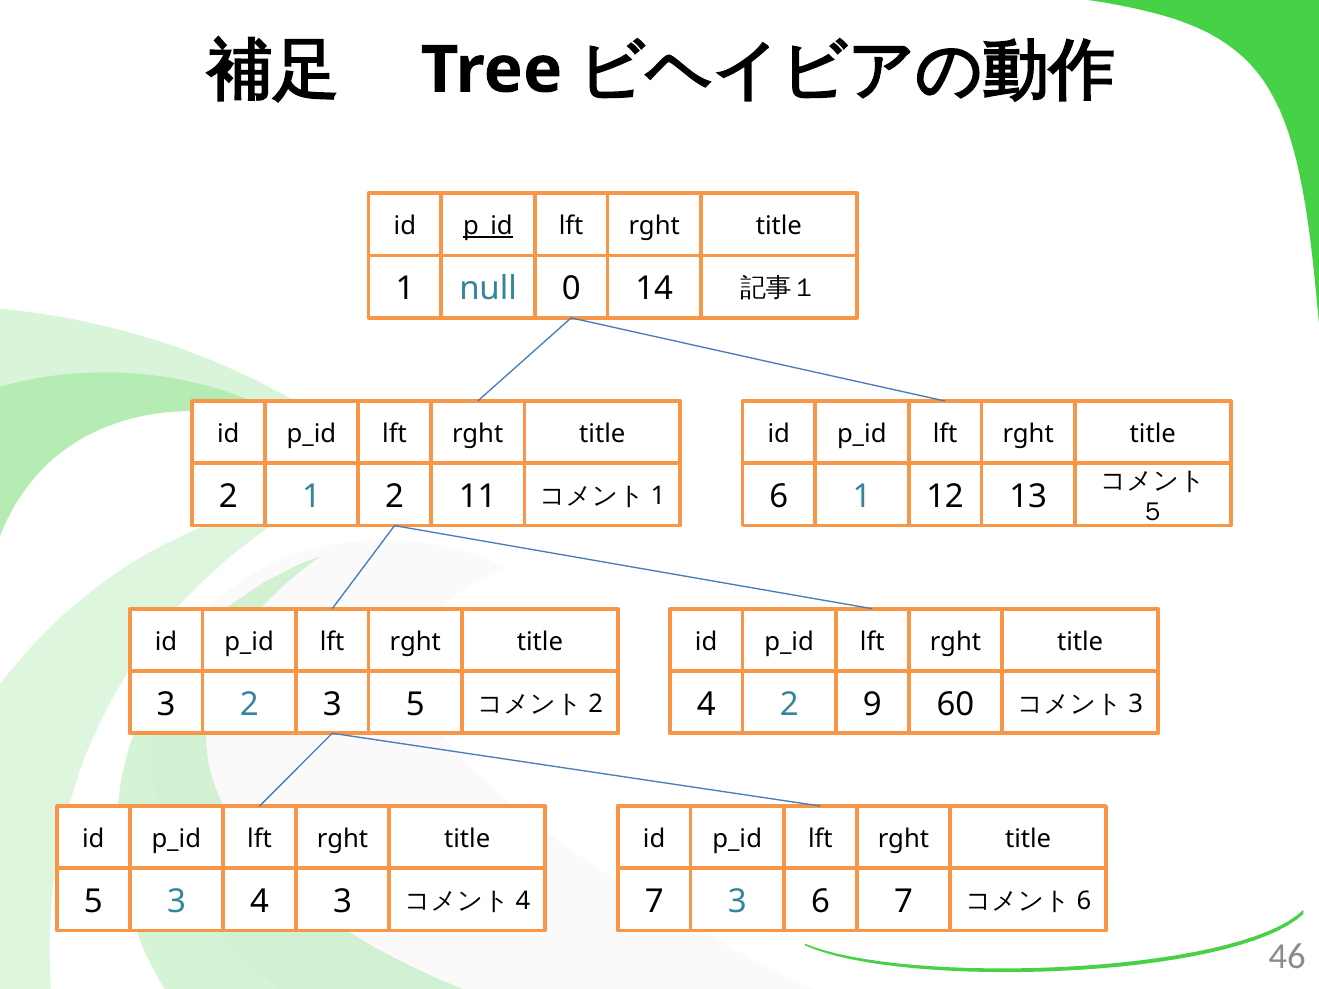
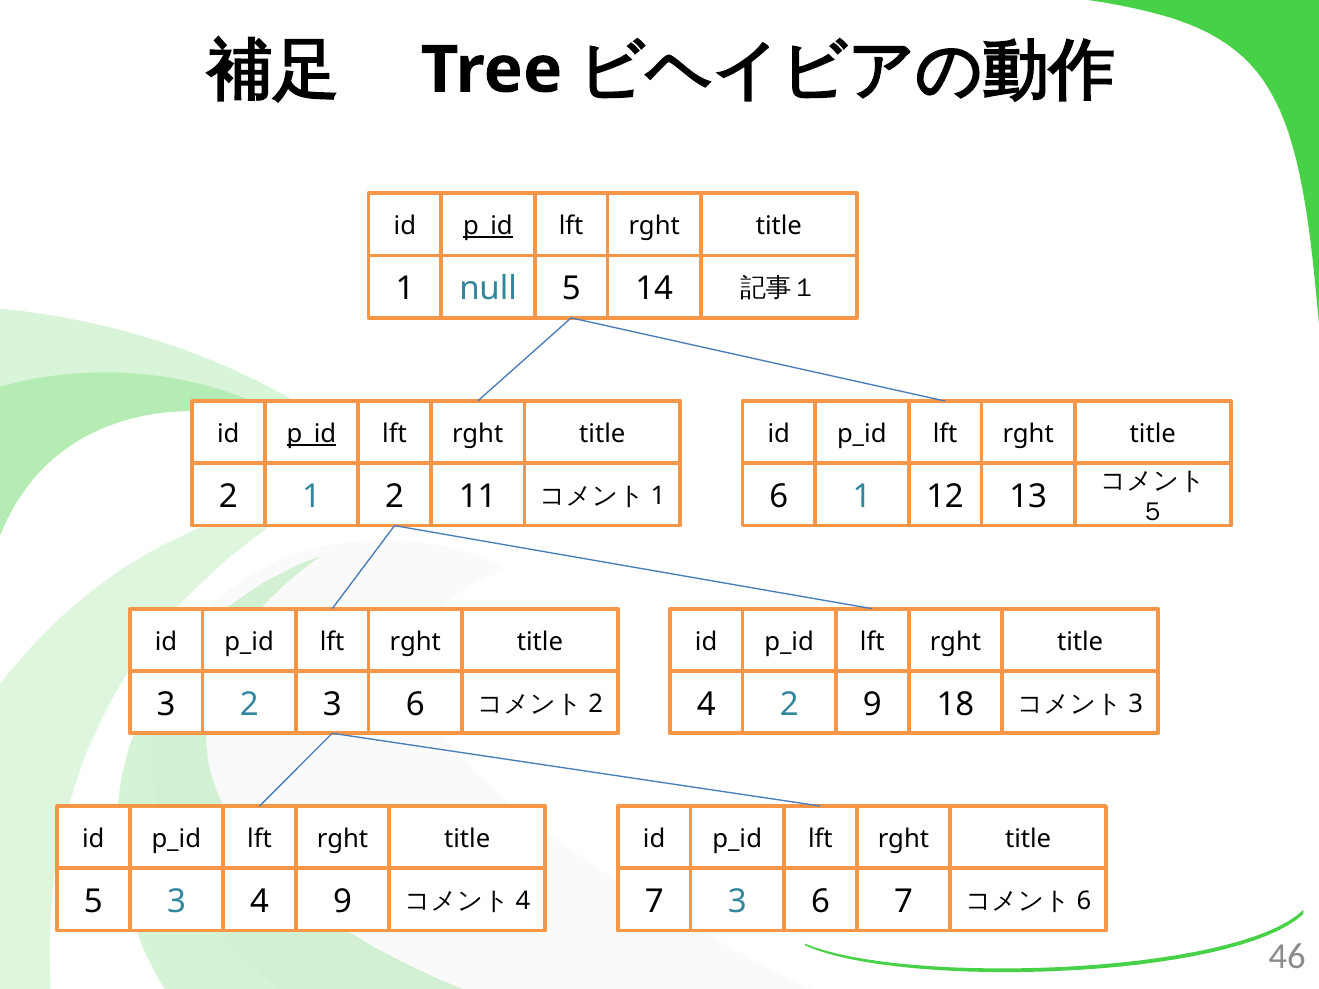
null 0: 0 -> 5
p_id at (311, 434) underline: none -> present
2 3 5: 5 -> 6
60: 60 -> 18
4 3: 3 -> 9
